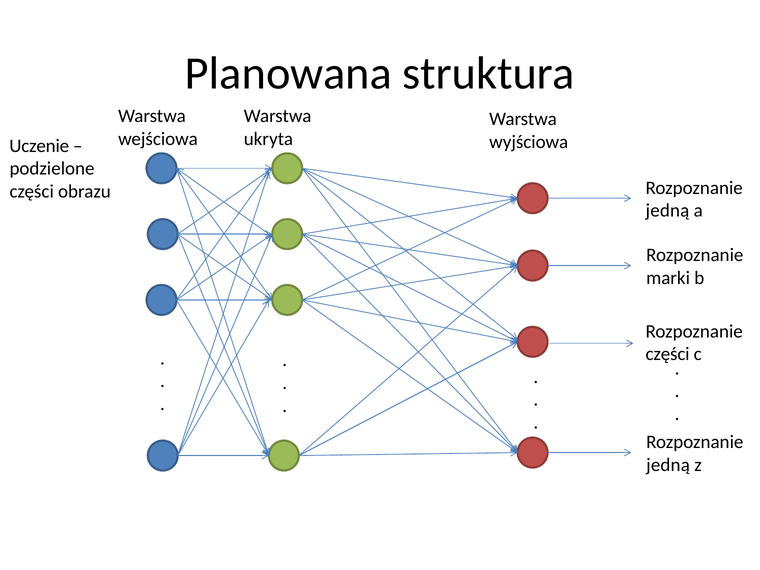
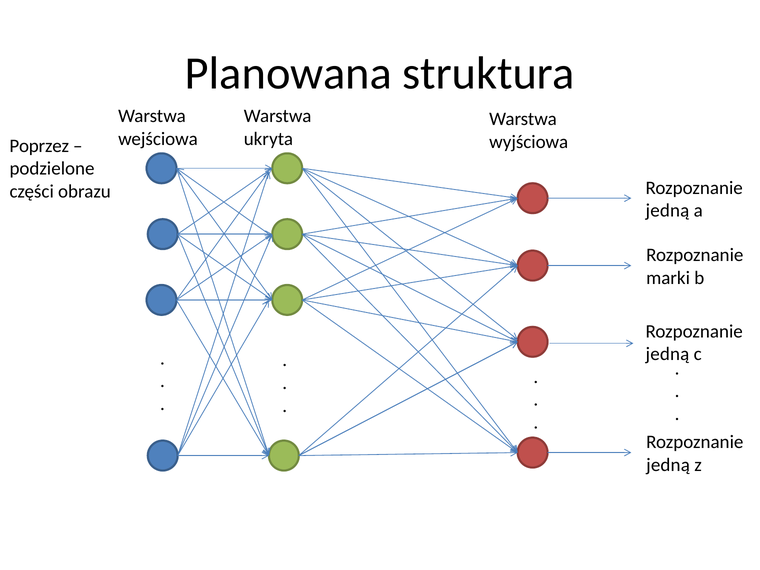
Uczenie: Uczenie -> Poprzez
części at (668, 354): części -> jedną
